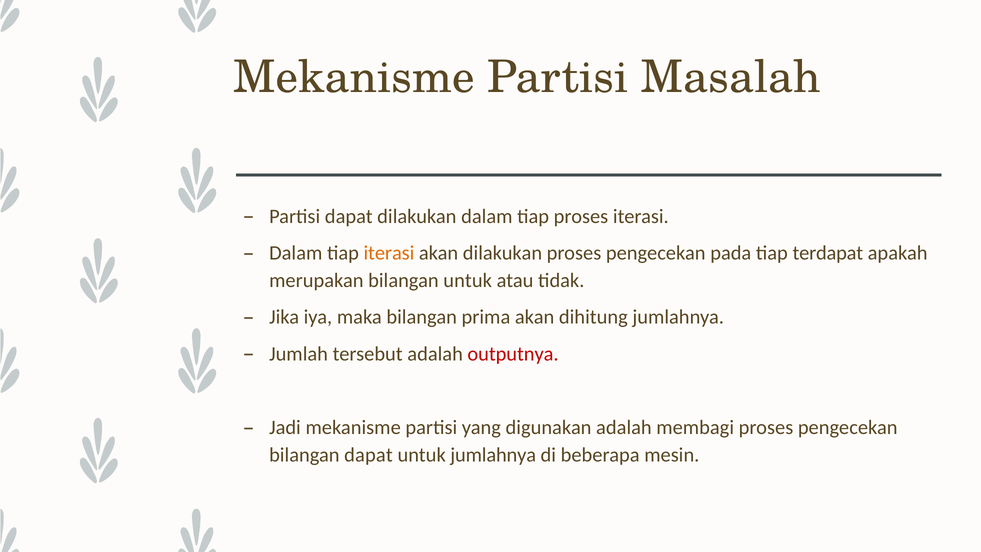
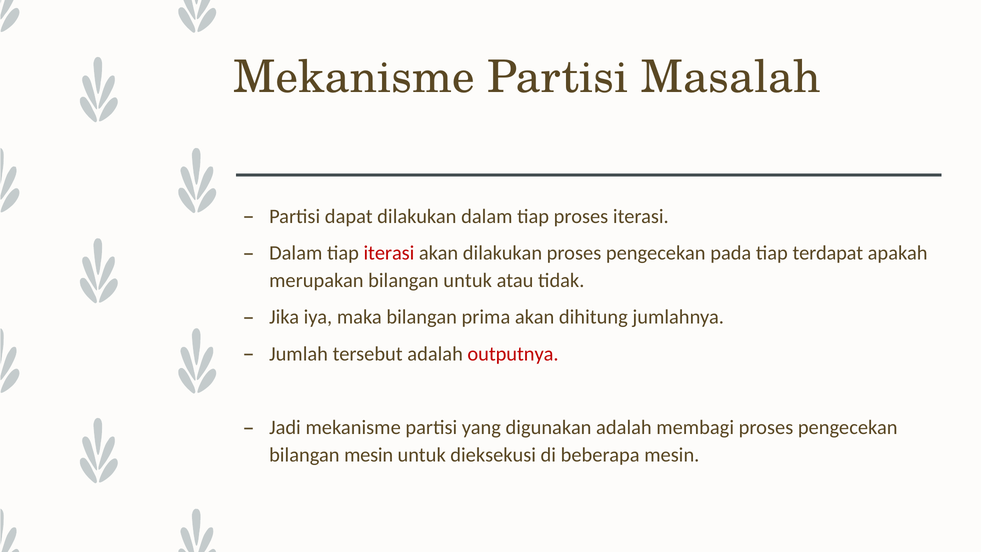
iterasi at (389, 253) colour: orange -> red
bilangan dapat: dapat -> mesin
untuk jumlahnya: jumlahnya -> dieksekusi
